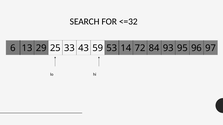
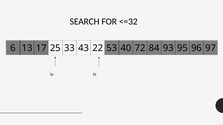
29: 29 -> 17
59: 59 -> 22
14: 14 -> 40
